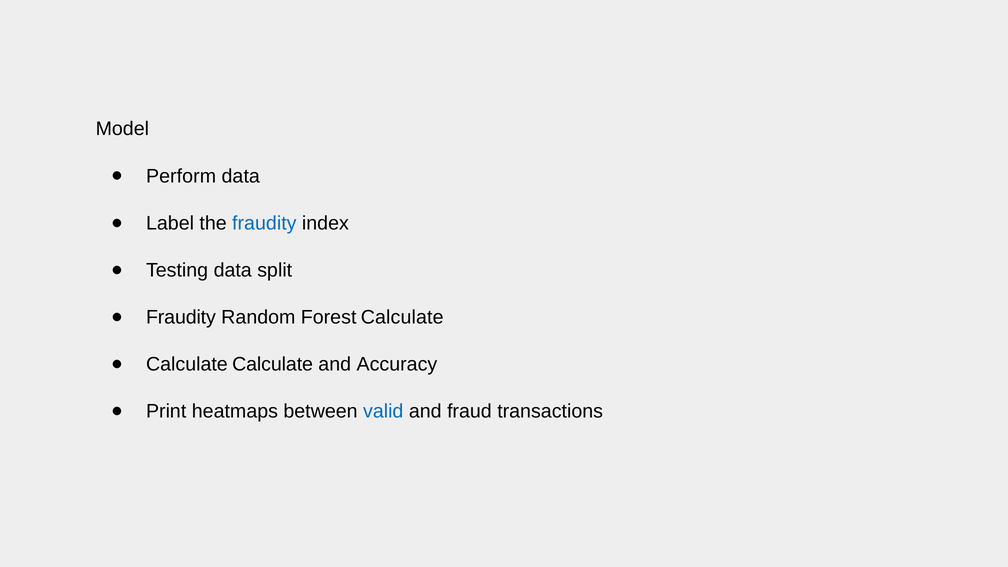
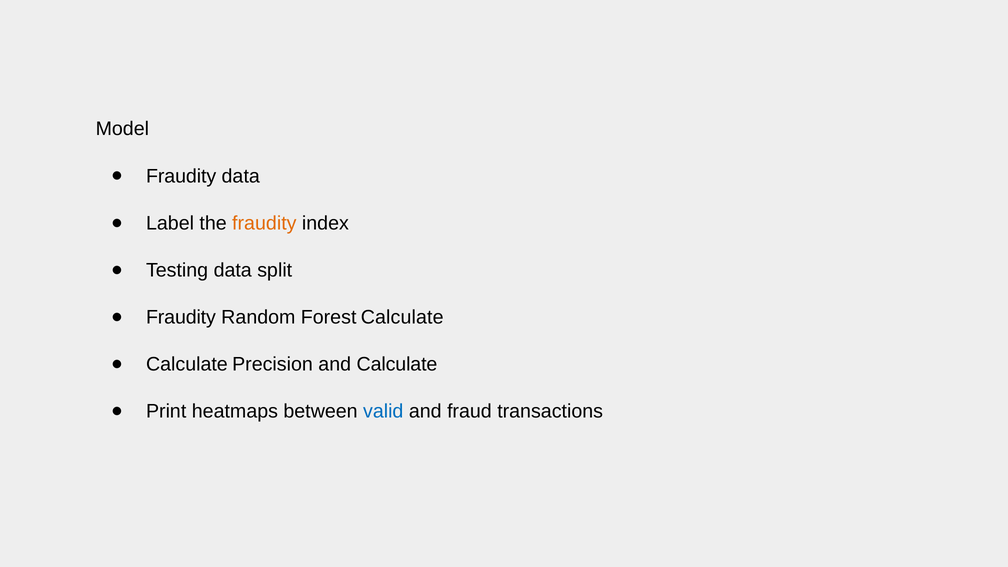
Perform at (181, 176): Perform -> Fraudity
fraudity at (264, 223) colour: blue -> orange
Calculate Calculate: Calculate -> Precision
and Accuracy: Accuracy -> Calculate
